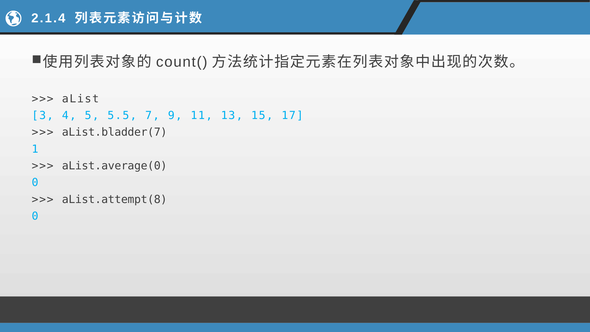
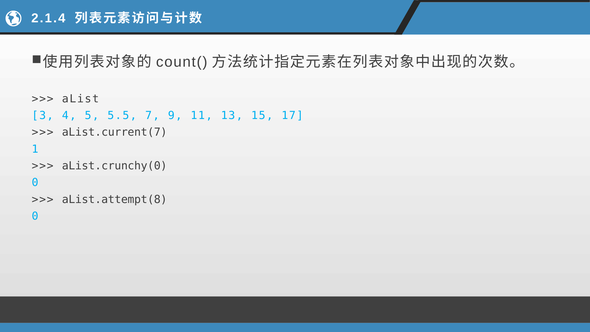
aList.bladder(7: aList.bladder(7 -> aList.current(7
aList.average(0: aList.average(0 -> aList.crunchy(0
